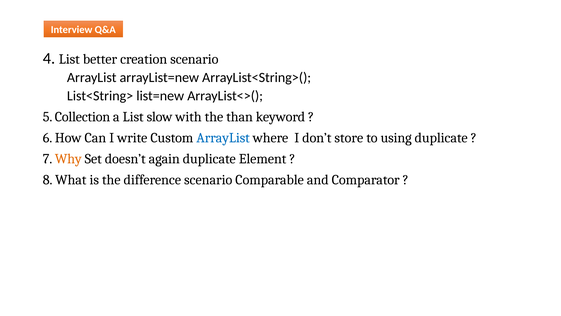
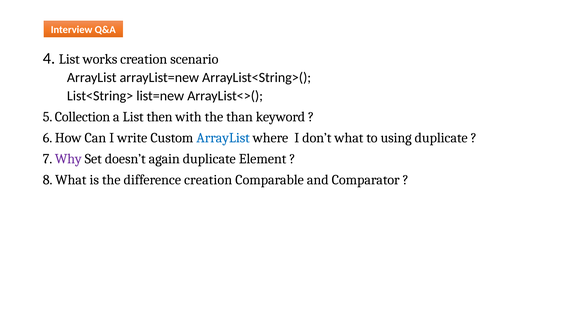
better: better -> works
slow: slow -> then
don’t store: store -> what
Why colour: orange -> purple
difference scenario: scenario -> creation
